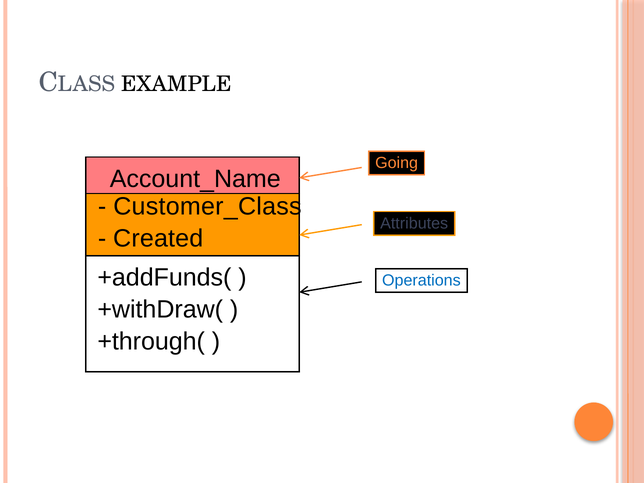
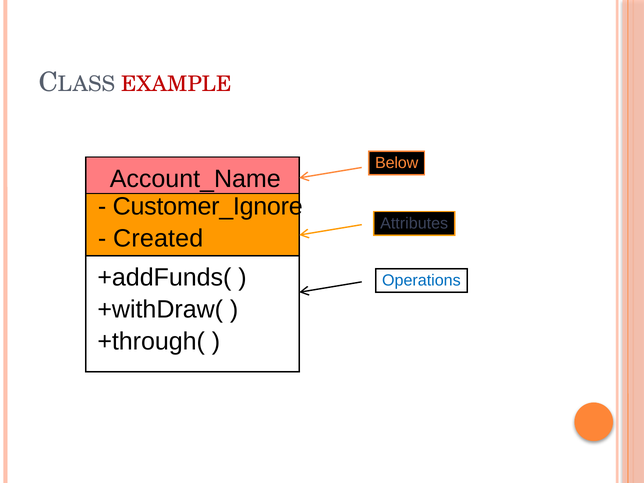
EXAMPLE colour: black -> red
Going: Going -> Below
Customer_Class: Customer_Class -> Customer_Ignore
